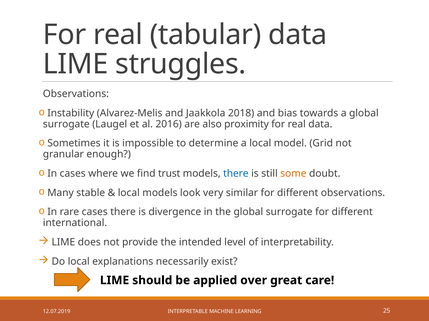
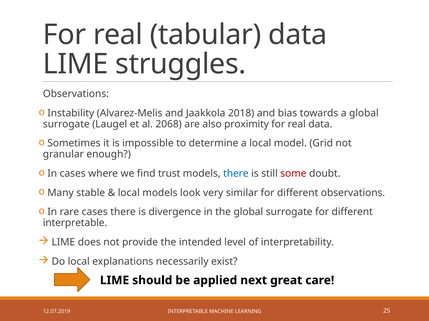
2016: 2016 -> 2068
some colour: orange -> red
international at (75, 223): international -> interpretable
over: over -> next
